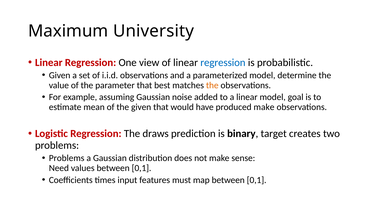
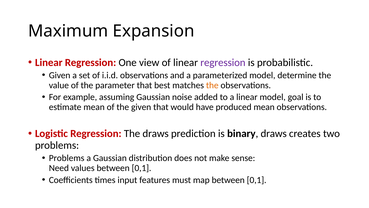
University: University -> Expansion
regression at (223, 62) colour: blue -> purple
produced make: make -> mean
binary target: target -> draws
